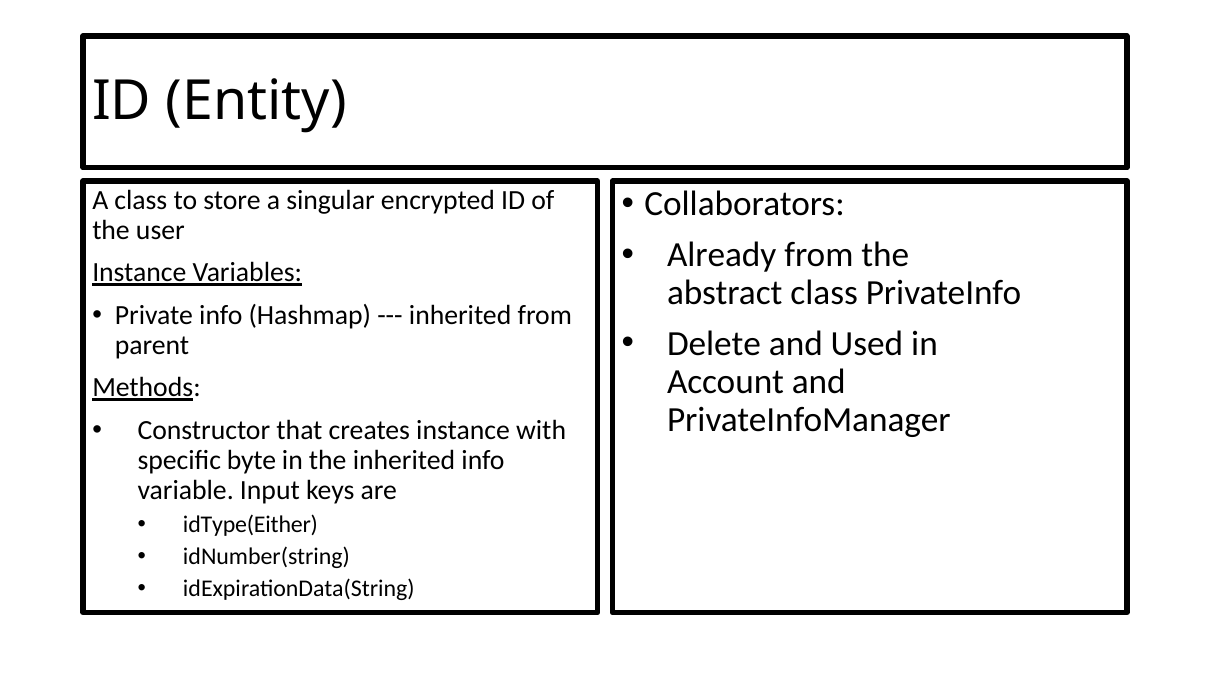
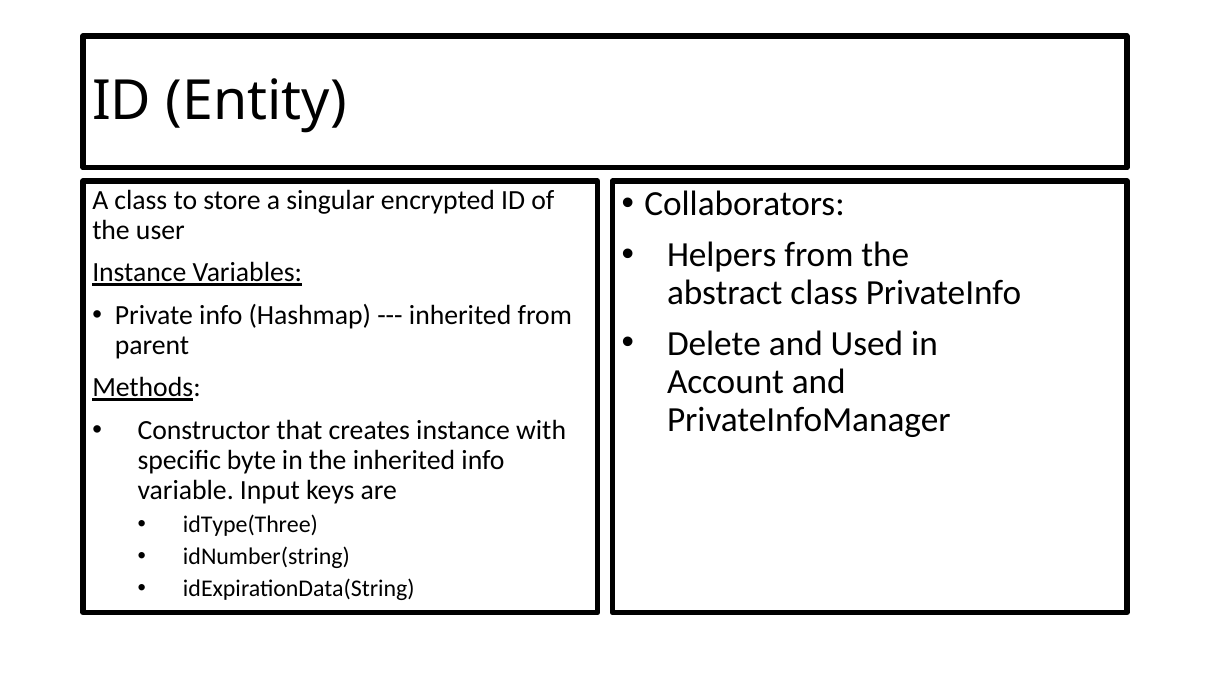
Already: Already -> Helpers
idType(Either: idType(Either -> idType(Three
